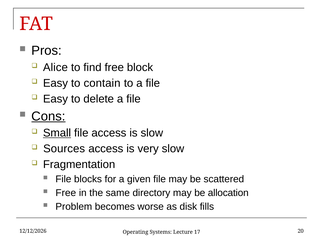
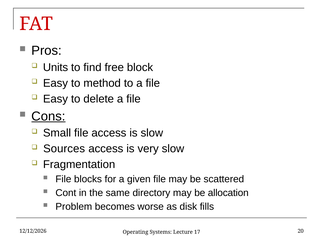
Alice: Alice -> Units
contain: contain -> method
Small underline: present -> none
Free at (66, 193): Free -> Cont
